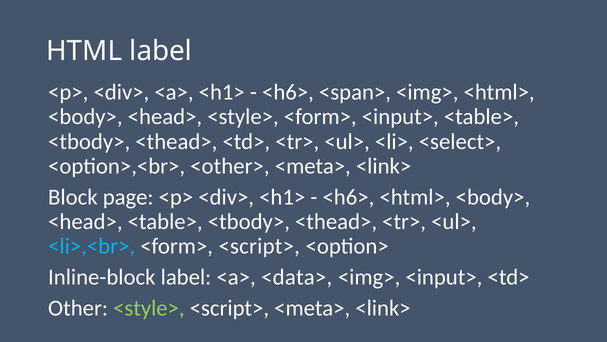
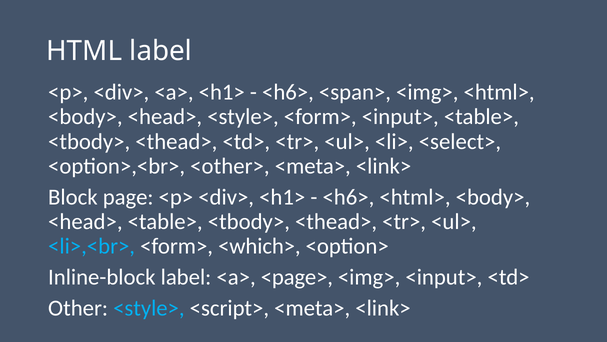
<form> <script>: <script> -> <which>
<data>: <data> -> <page>
<style> at (149, 308) colour: light green -> light blue
